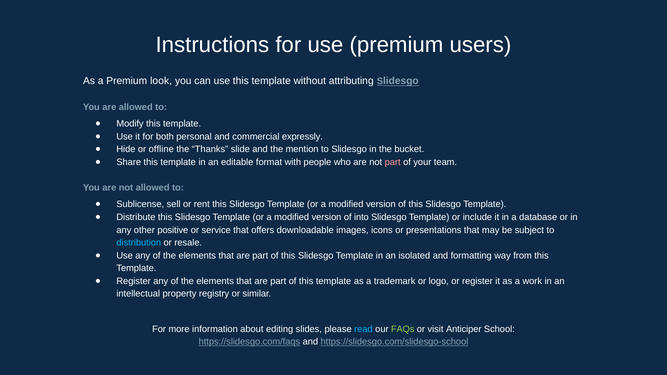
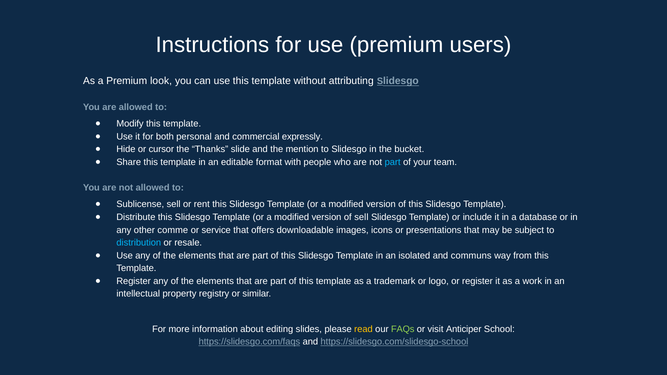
offline: offline -> cursor
part at (393, 162) colour: pink -> light blue
of into: into -> sell
positive: positive -> comme
formatting: formatting -> communs
read colour: light blue -> yellow
